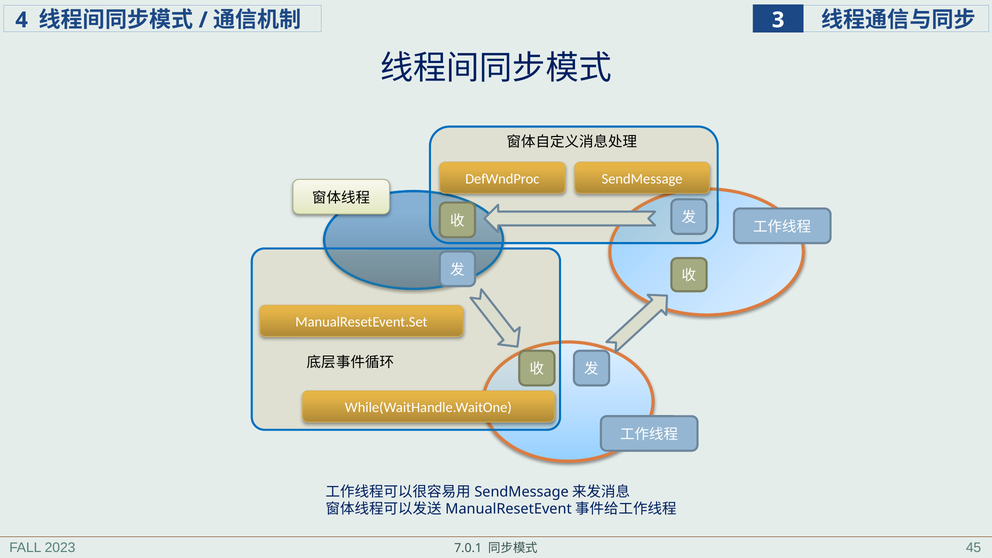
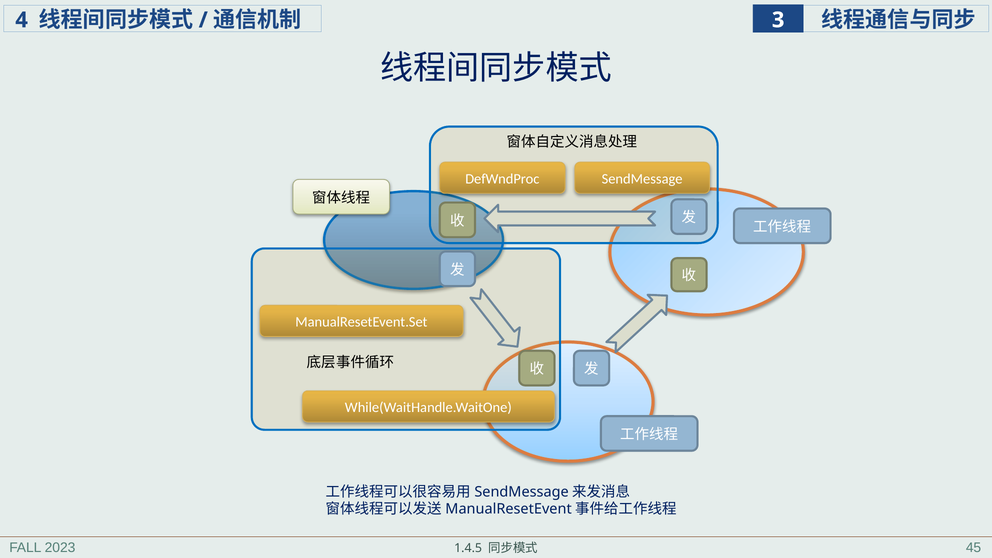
7.0.1: 7.0.1 -> 1.4.5
